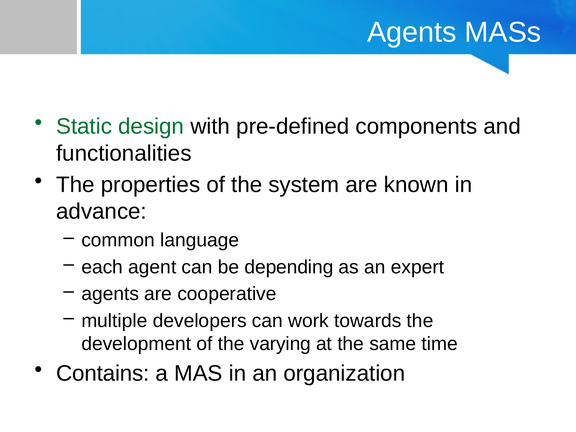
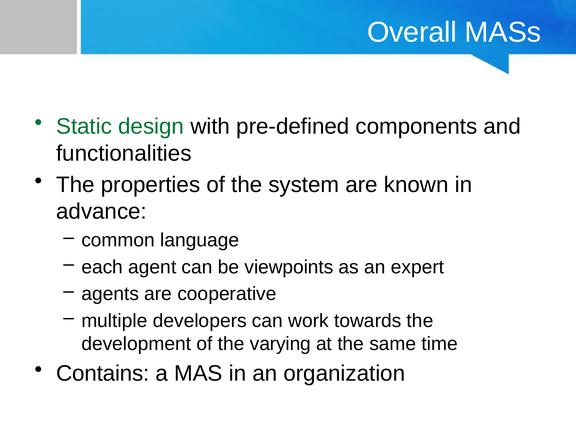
Agents at (412, 32): Agents -> Overall
depending: depending -> viewpoints
